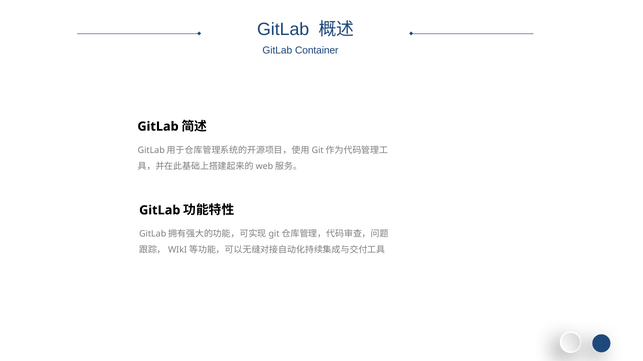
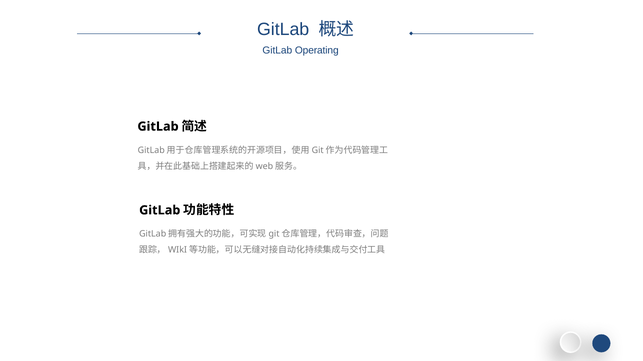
Container: Container -> Operating
